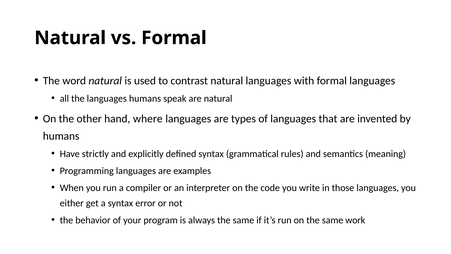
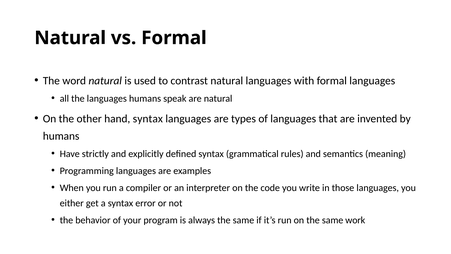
hand where: where -> syntax
